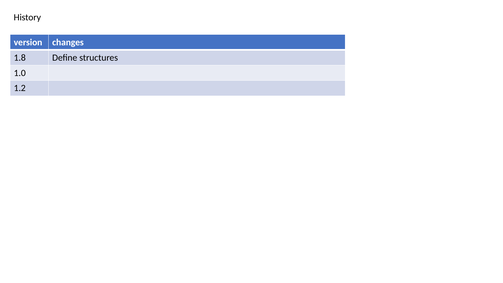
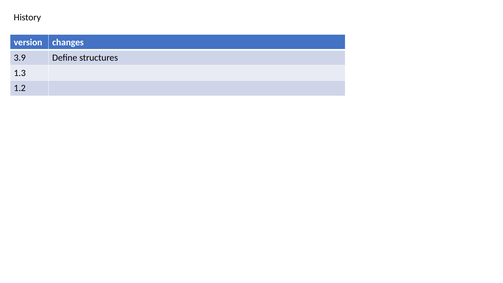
1.8: 1.8 -> 3.9
1.0: 1.0 -> 1.3
